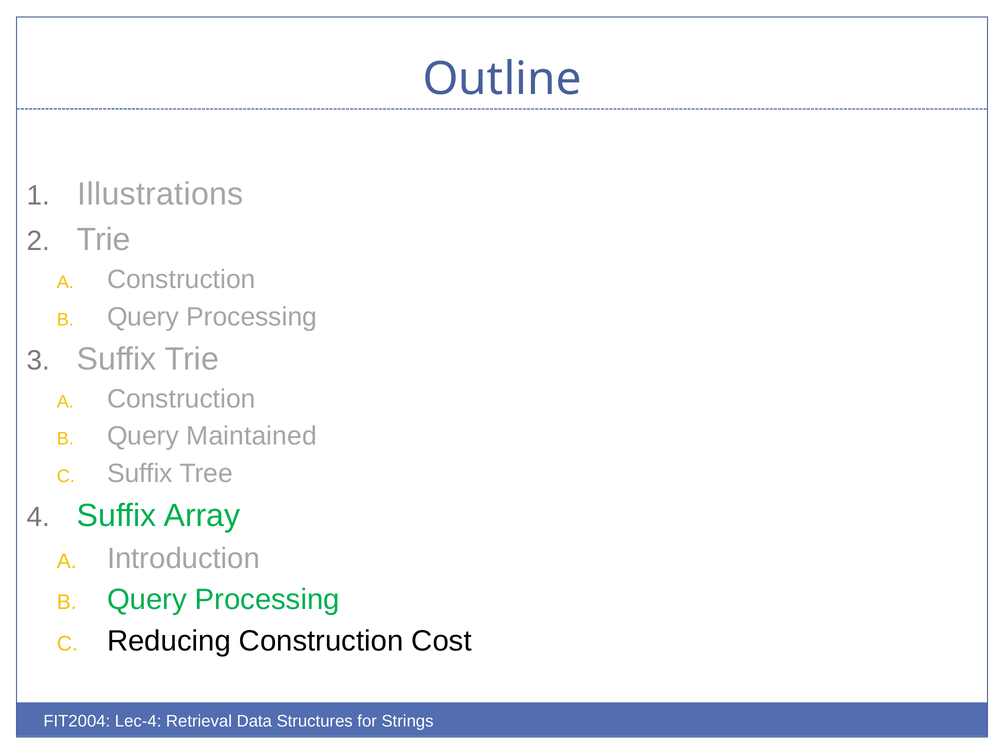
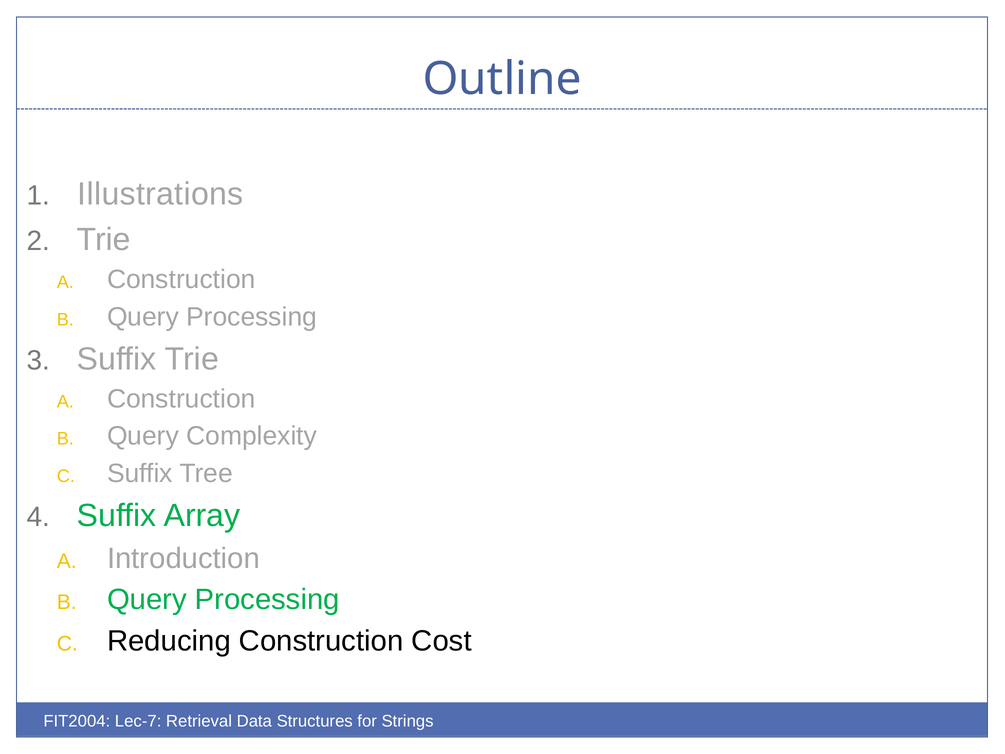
Maintained: Maintained -> Complexity
Lec-4: Lec-4 -> Lec-7
